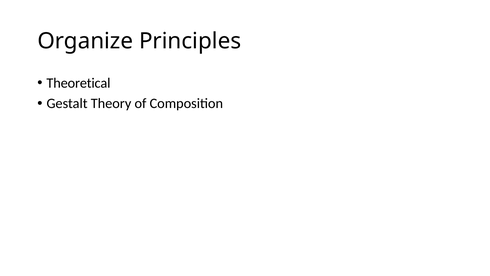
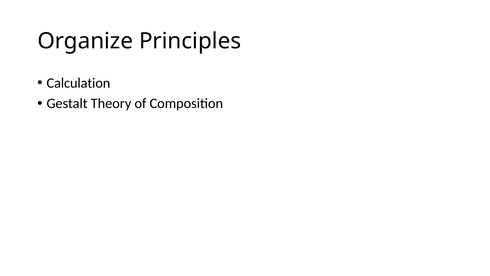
Theoretical: Theoretical -> Calculation
